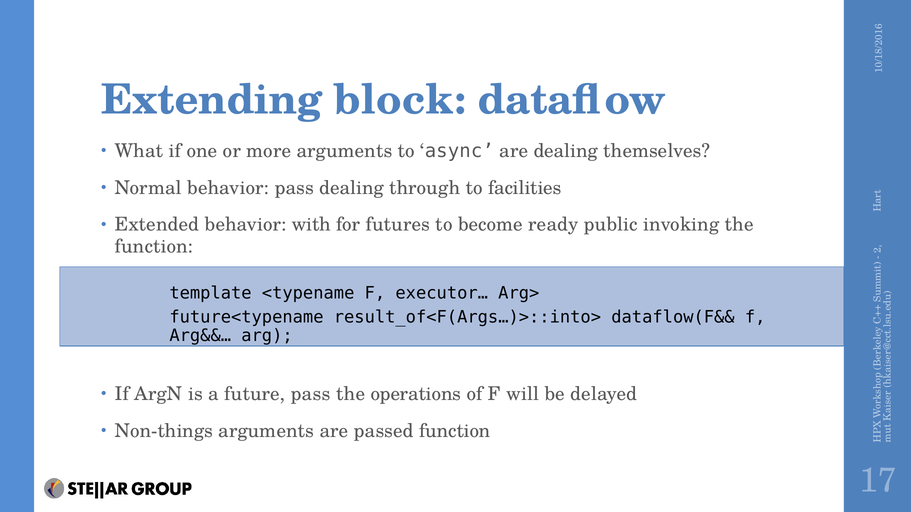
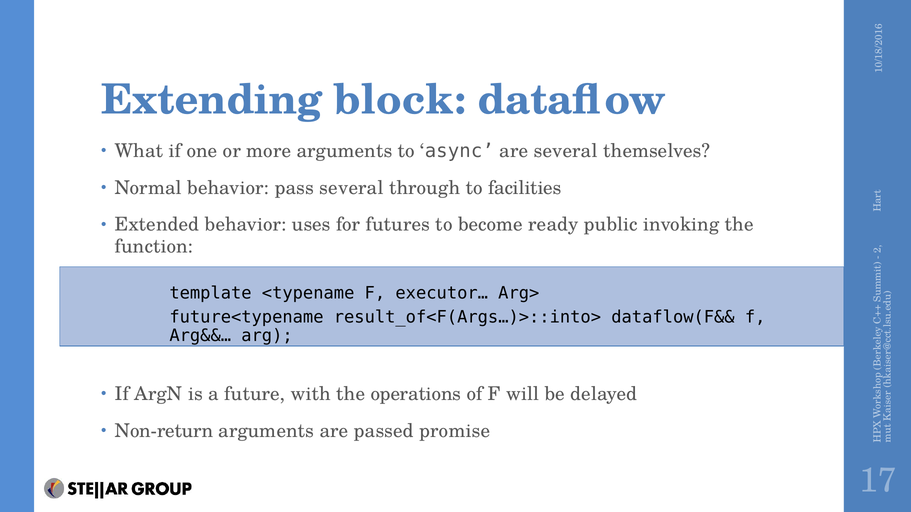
are dealing: dealing -> several
pass dealing: dealing -> several
with: with -> uses
future pass: pass -> with
Non-things: Non-things -> Non-return
passed function: function -> promise
